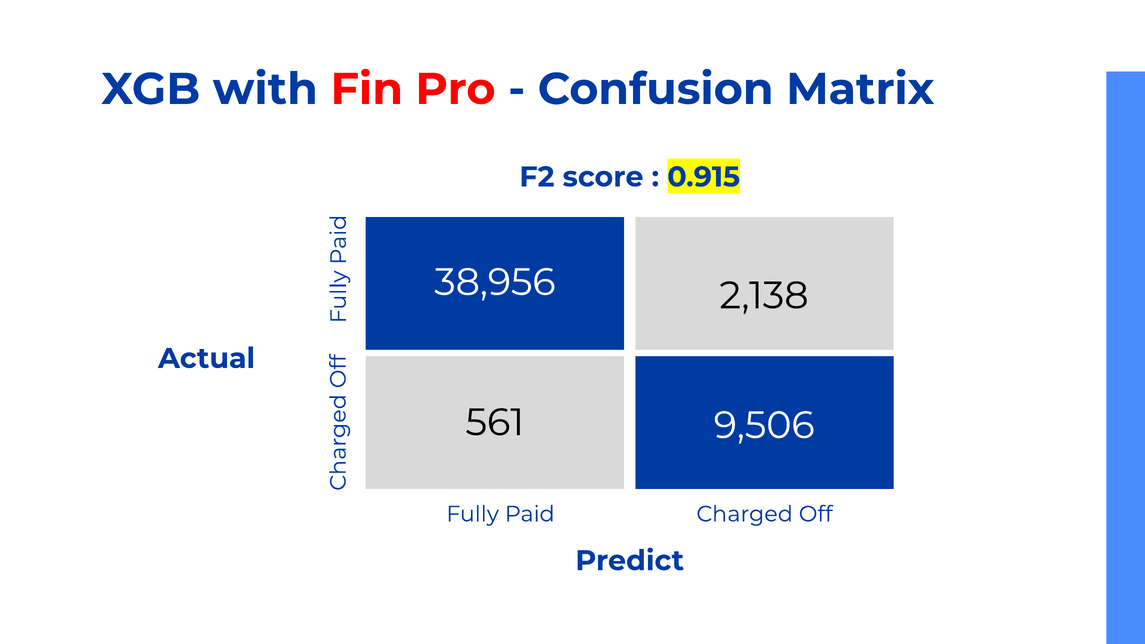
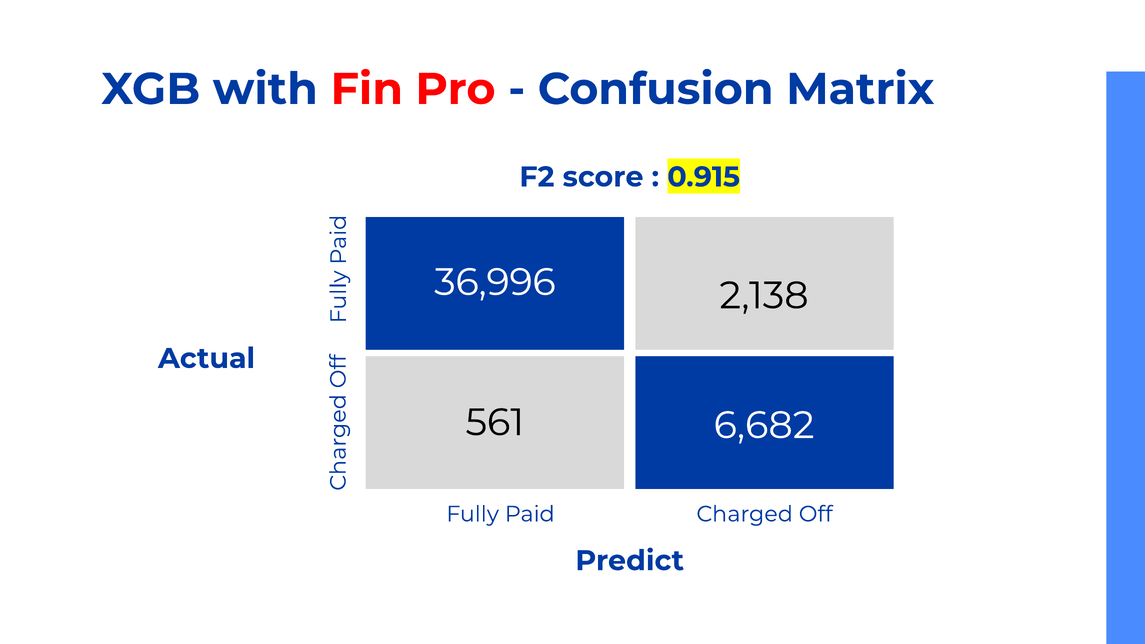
38,956: 38,956 -> 36,996
9,506: 9,506 -> 6,682
